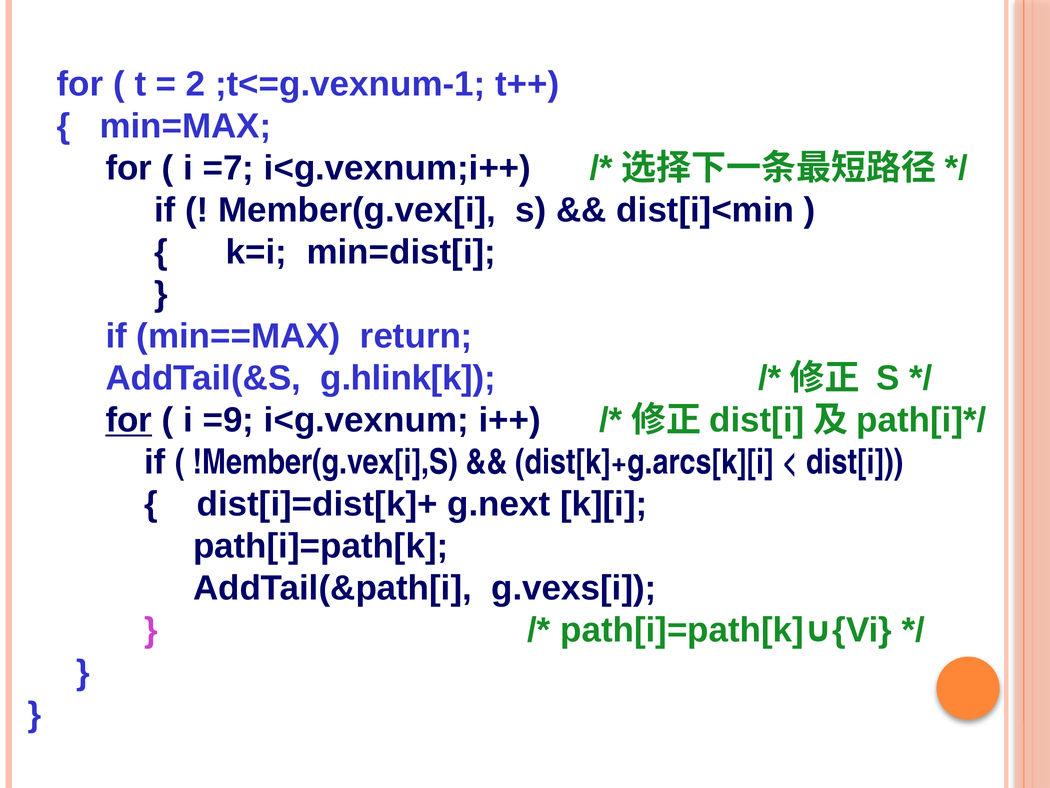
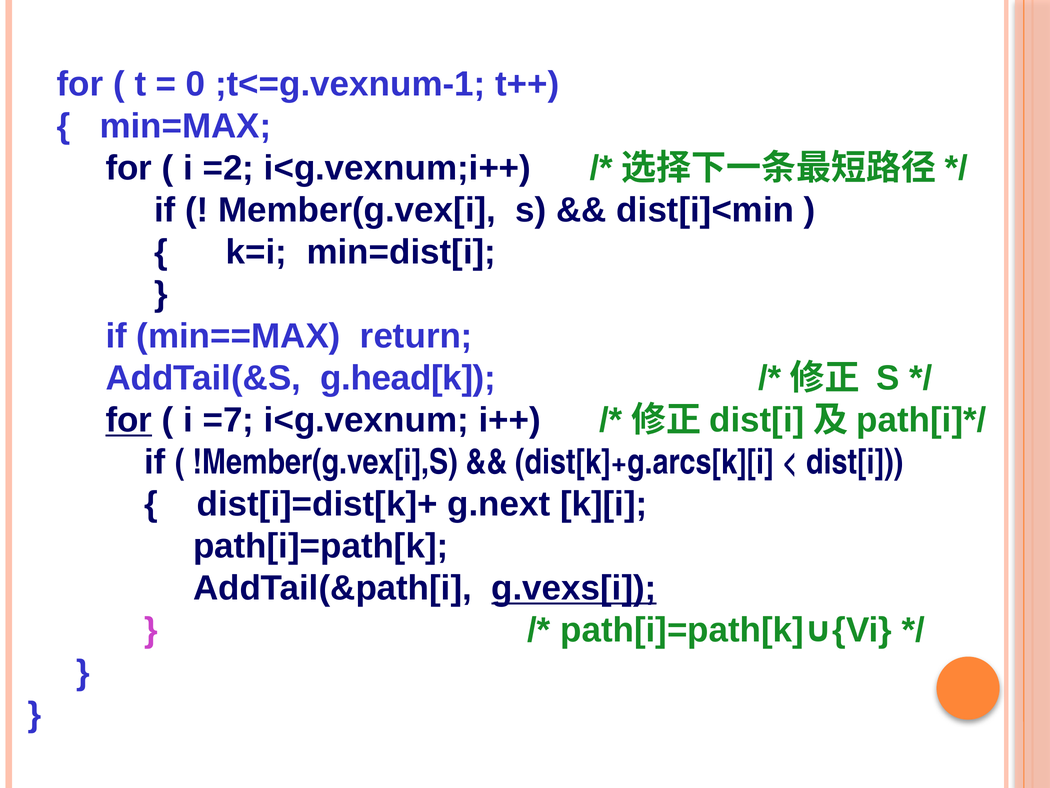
2: 2 -> 0
=7: =7 -> =2
g.hlink[k: g.hlink[k -> g.head[k
=9: =9 -> =7
g.vexs[i underline: none -> present
